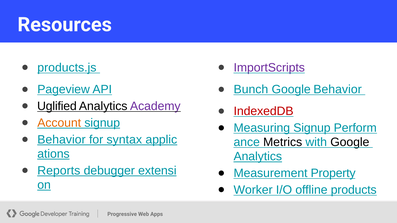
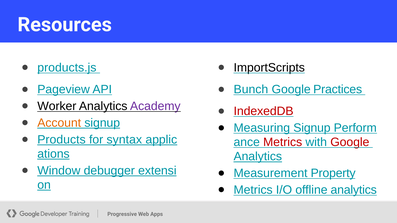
ImportScripts colour: purple -> black
Google Behavior: Behavior -> Practices
Uglified: Uglified -> Worker
Behavior at (61, 140): Behavior -> Products
Metrics at (283, 142) colour: black -> red
Google at (350, 142) colour: black -> red
Reports: Reports -> Window
Worker at (253, 190): Worker -> Metrics
offline products: products -> analytics
